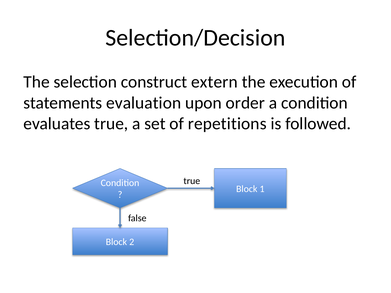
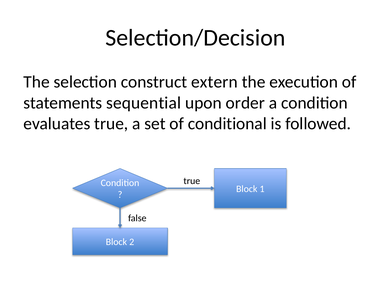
evaluation: evaluation -> sequential
repetitions: repetitions -> conditional
